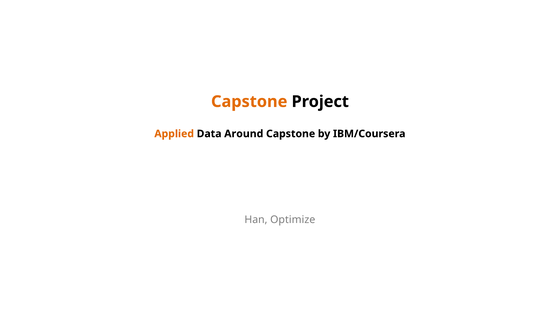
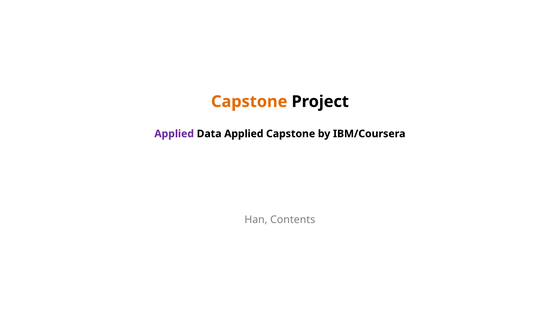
Applied at (174, 134) colour: orange -> purple
Data Around: Around -> Applied
Optimize: Optimize -> Contents
